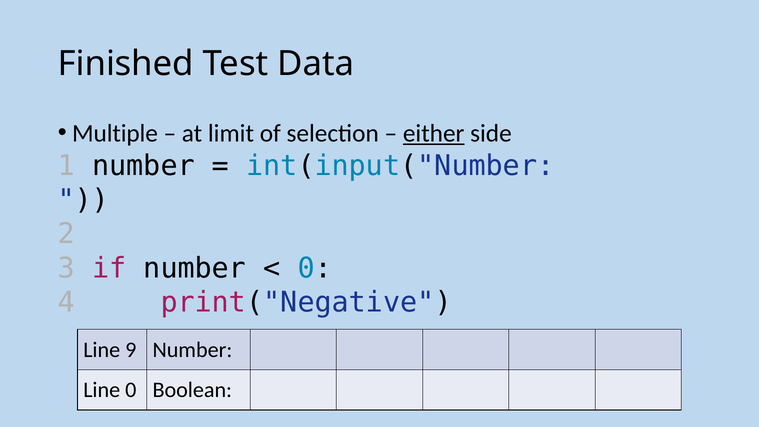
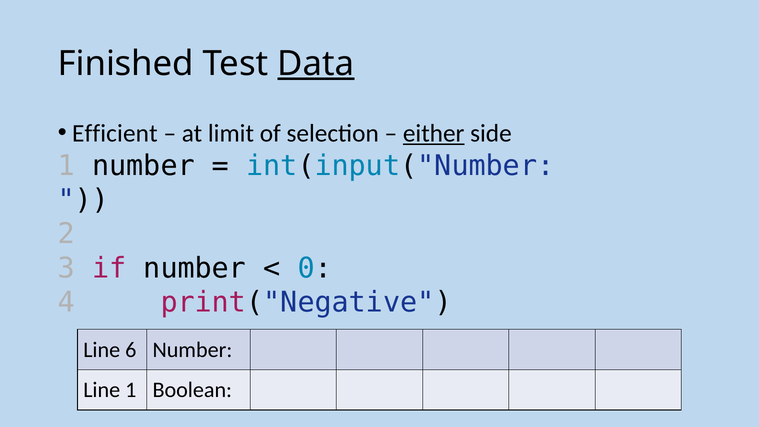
Data underline: none -> present
Multiple: Multiple -> Efficient
9: 9 -> 6
Line 0: 0 -> 1
